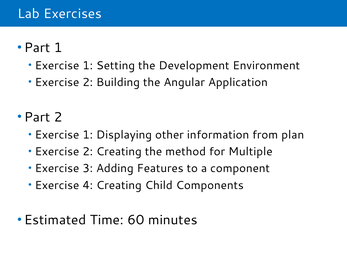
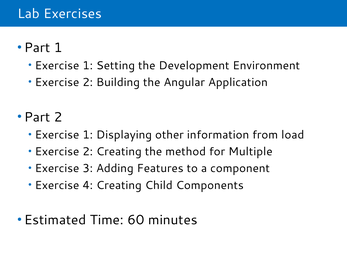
plan: plan -> load
